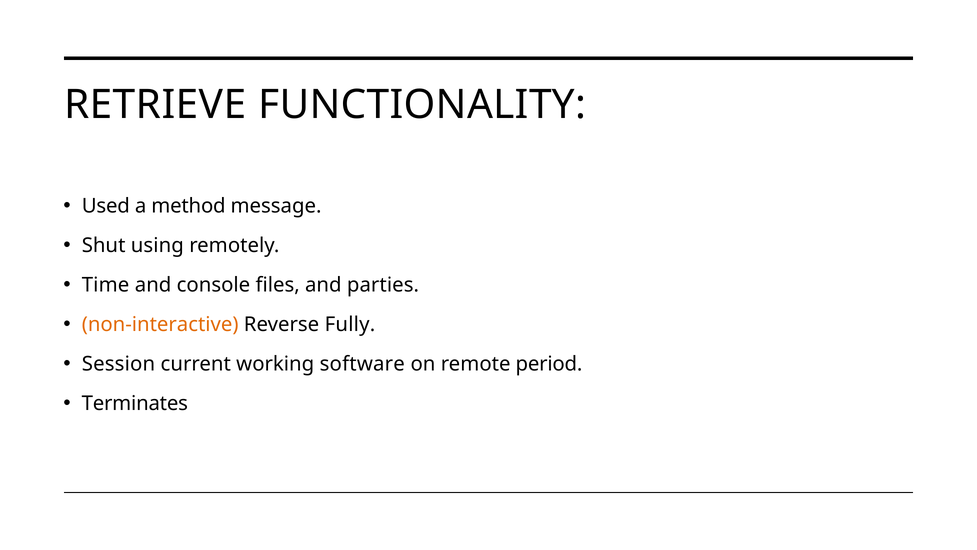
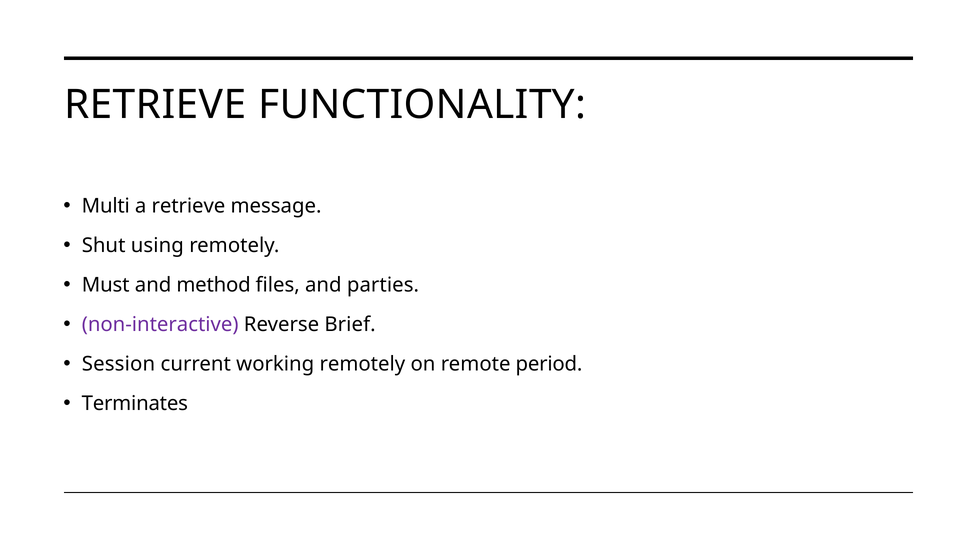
Used: Used -> Multi
a method: method -> retrieve
Time: Time -> Must
console: console -> method
non-interactive colour: orange -> purple
Fully: Fully -> Brief
working software: software -> remotely
